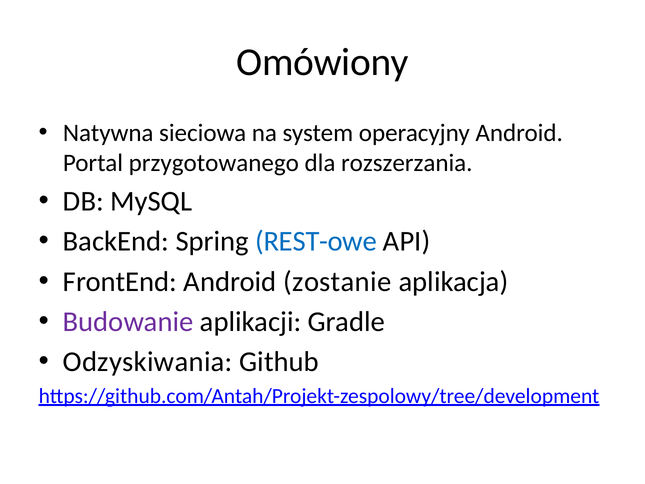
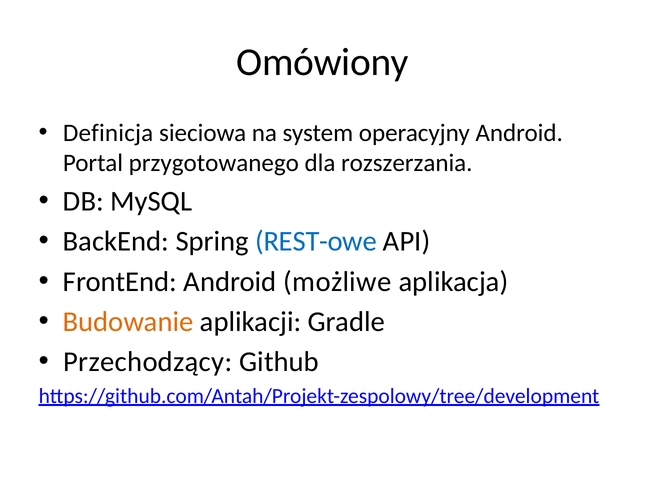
Natywna: Natywna -> Definicja
zostanie: zostanie -> możliwe
Budowanie colour: purple -> orange
Odzyskiwania: Odzyskiwania -> Przechodzący
